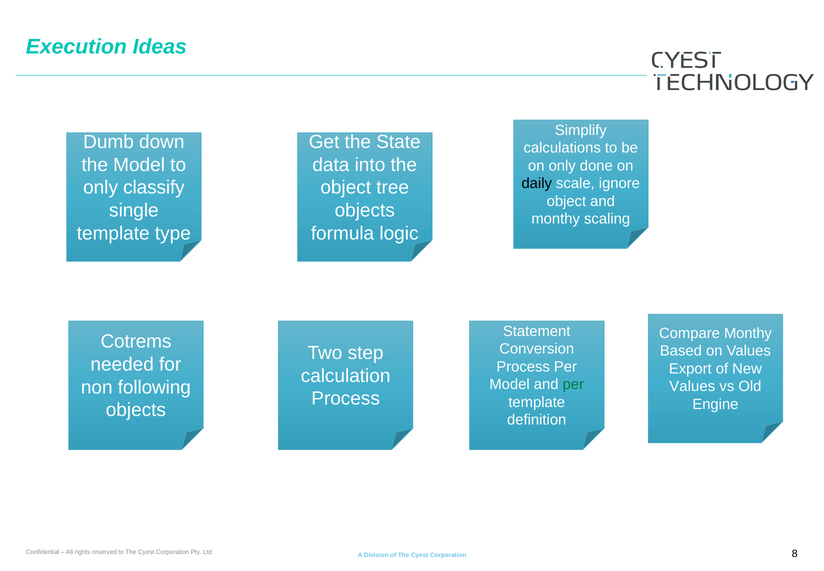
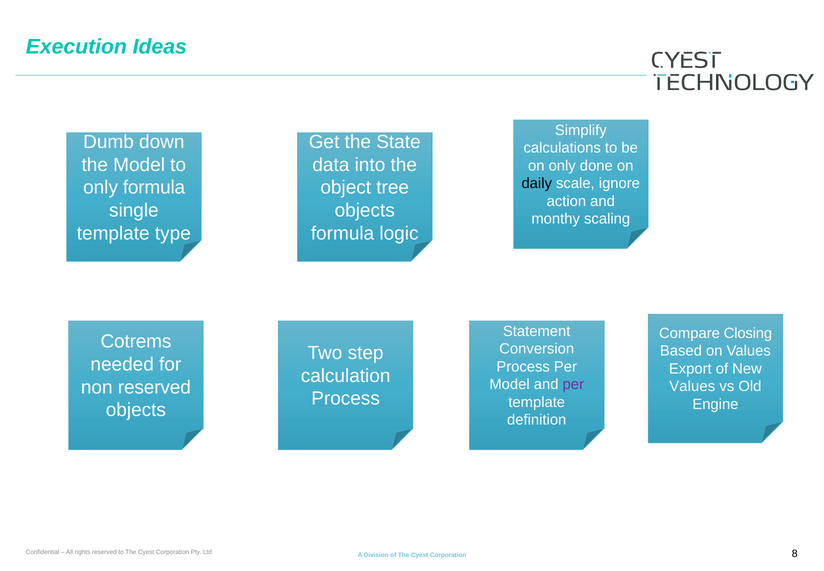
only classify: classify -> formula
object at (566, 201): object -> action
Compare Monthy: Monthy -> Closing
per at (573, 384) colour: green -> purple
non following: following -> reserved
